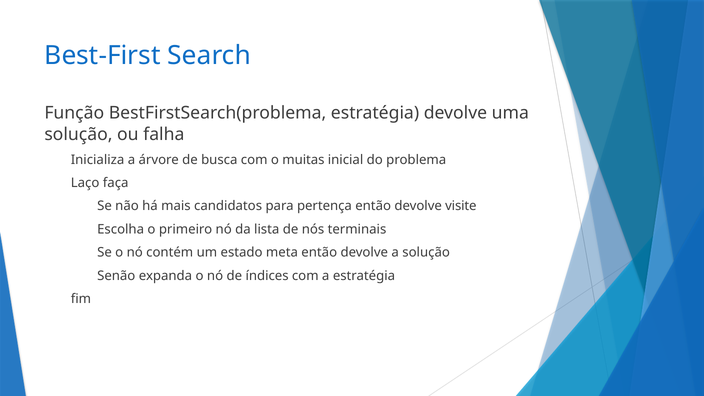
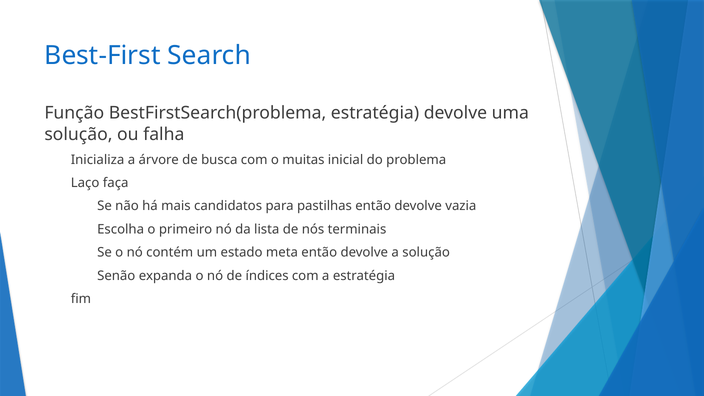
pertença: pertença -> pastilhas
visite: visite -> vazia
